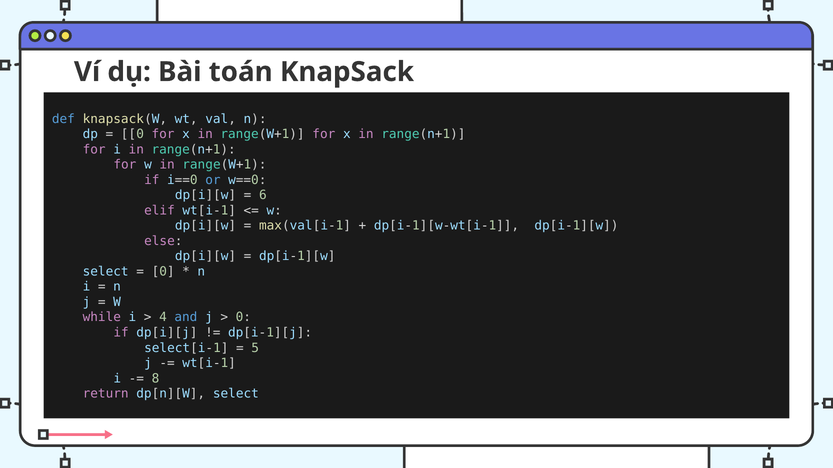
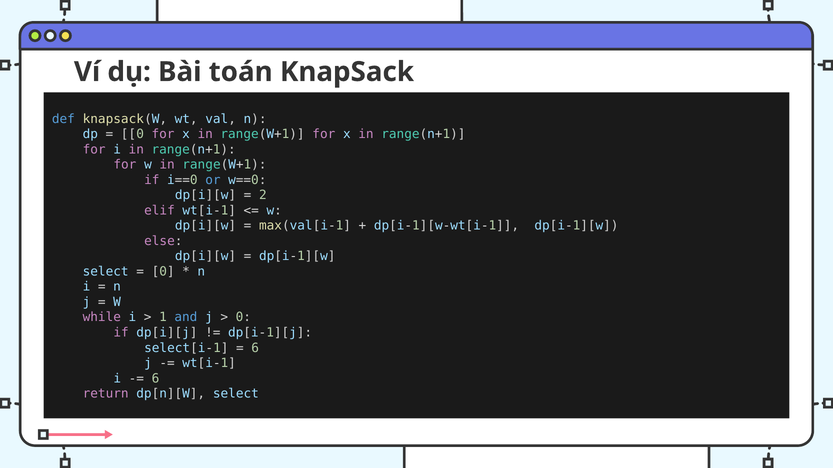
6: 6 -> 2
4: 4 -> 1
5 at (255, 348): 5 -> 6
8 at (155, 379): 8 -> 6
